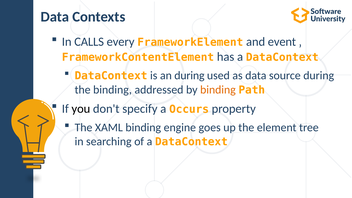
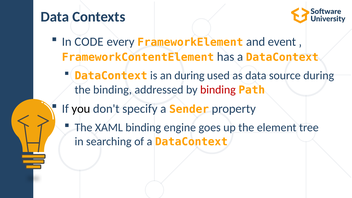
CALLS: CALLS -> CODE
binding at (218, 90) colour: orange -> red
Occurs: Occurs -> Sender
